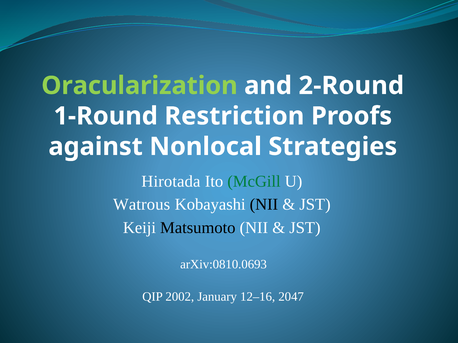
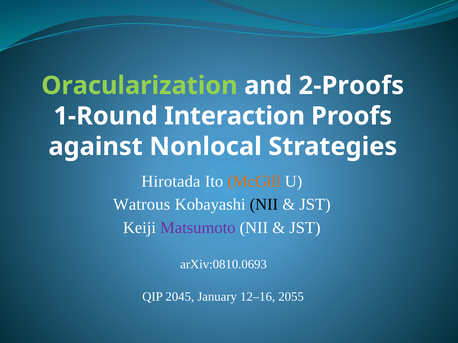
2-Round: 2-Round -> 2-Proofs
Restriction: Restriction -> Interaction
McGill colour: green -> orange
Matsumoto colour: black -> purple
2002: 2002 -> 2045
2047: 2047 -> 2055
